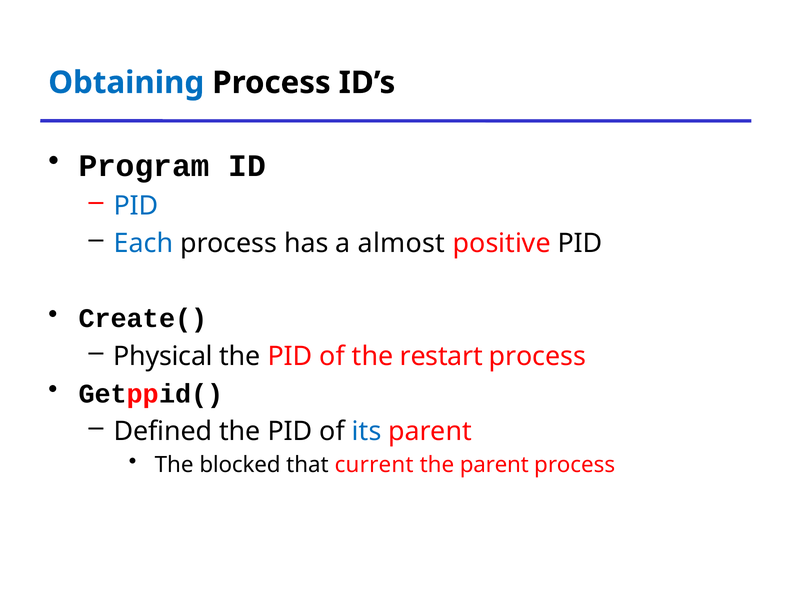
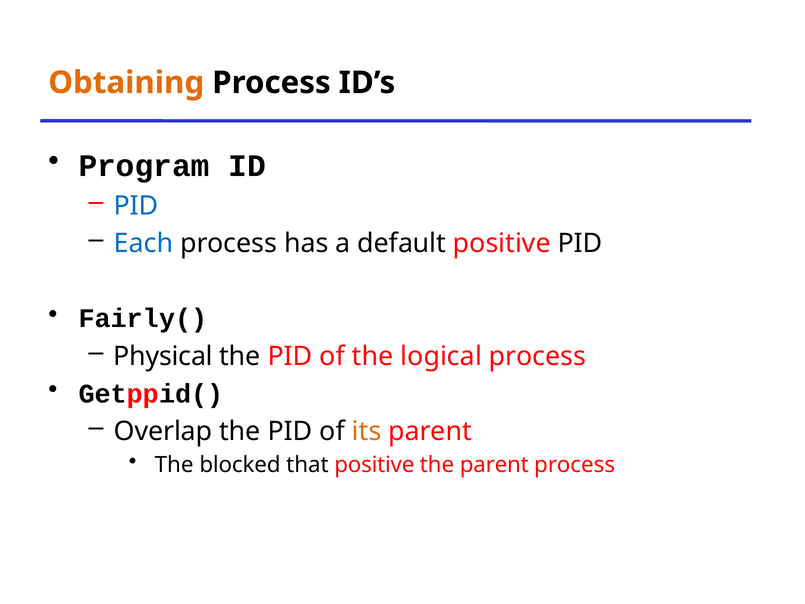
Obtaining colour: blue -> orange
almost: almost -> default
Create(: Create( -> Fairly(
restart: restart -> logical
Defined: Defined -> Overlap
its colour: blue -> orange
that current: current -> positive
